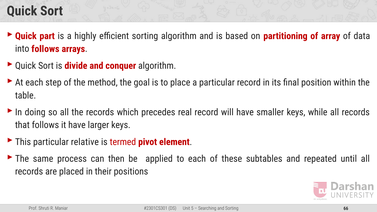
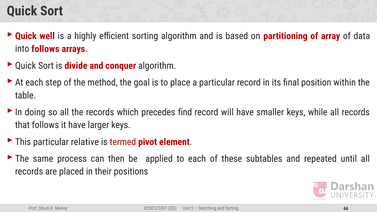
part: part -> well
real: real -> find
